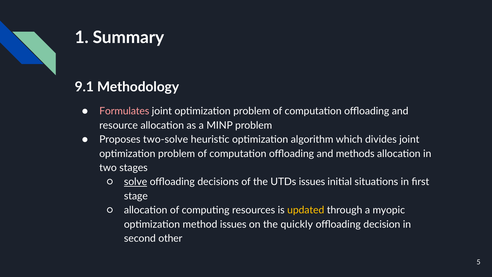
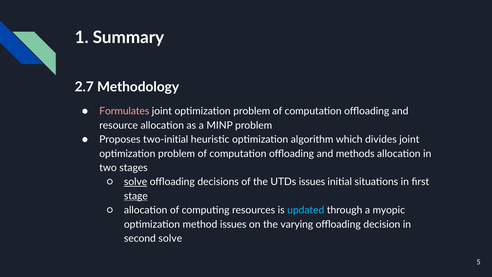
9.1: 9.1 -> 2.7
two-solve: two-solve -> two-initial
stage underline: none -> present
updated colour: yellow -> light blue
quickly: quickly -> varying
second other: other -> solve
